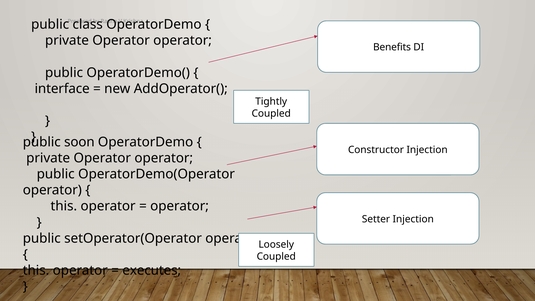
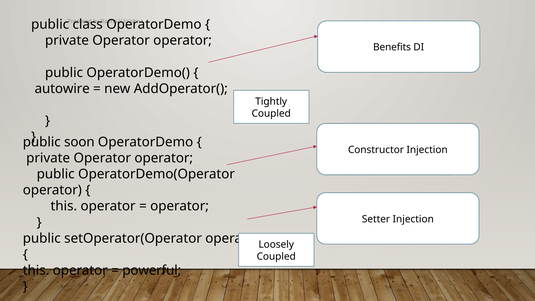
interface: interface -> autowire
executes: executes -> powerful
